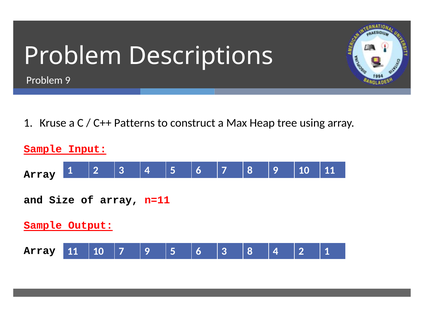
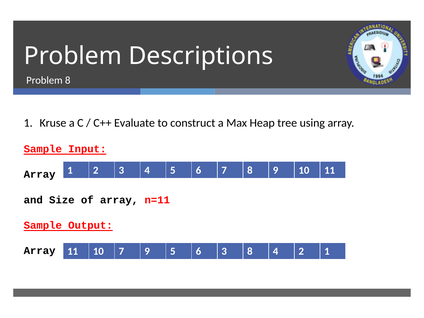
Problem 9: 9 -> 8
Patterns: Patterns -> Evaluate
